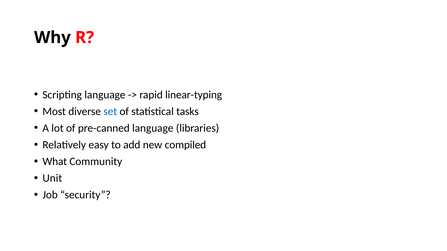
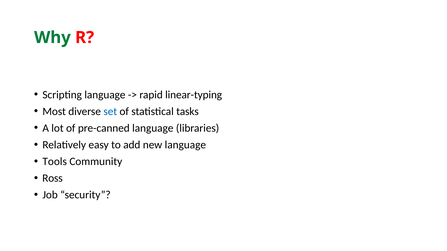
Why colour: black -> green
new compiled: compiled -> language
What: What -> Tools
Unit: Unit -> Ross
